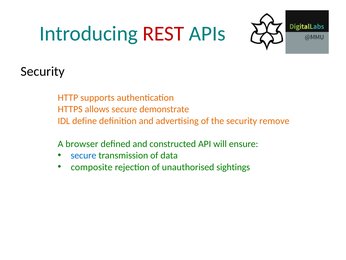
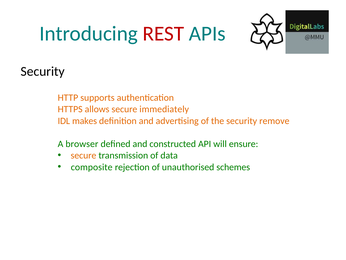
demonstrate: demonstrate -> immediately
define: define -> makes
secure at (84, 155) colour: blue -> orange
sightings: sightings -> schemes
